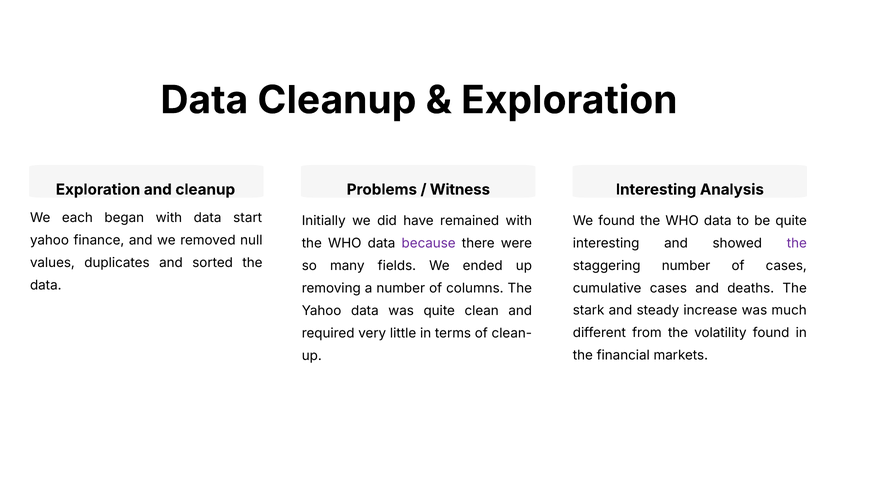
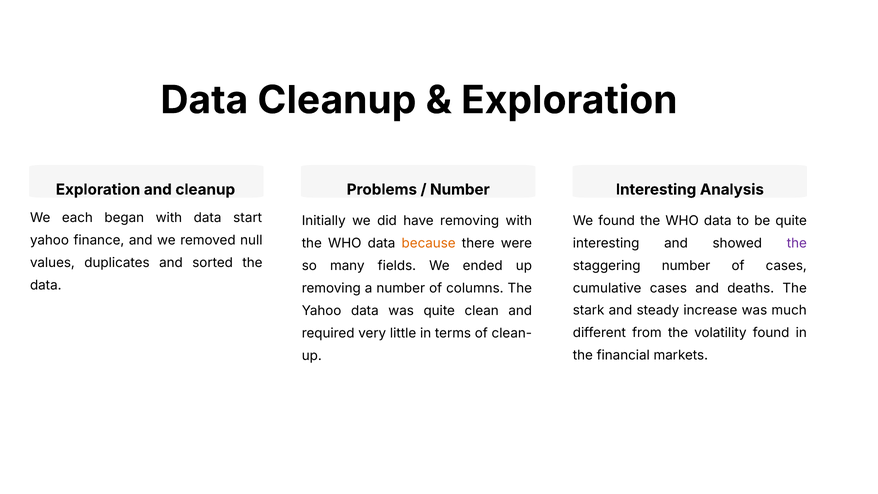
Witness at (460, 190): Witness -> Number
have remained: remained -> removing
because colour: purple -> orange
